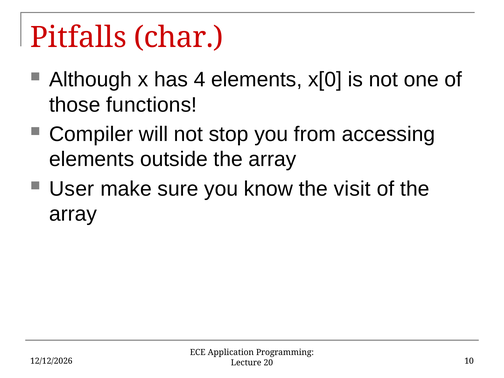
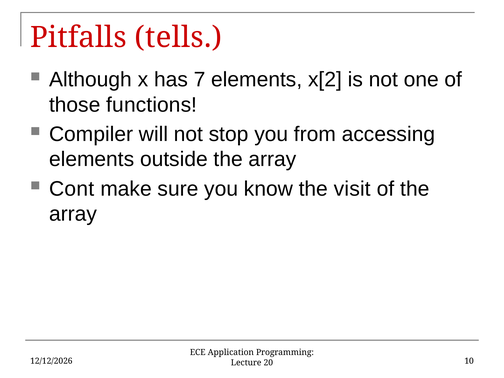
char: char -> tells
4: 4 -> 7
x[0: x[0 -> x[2
User: User -> Cont
